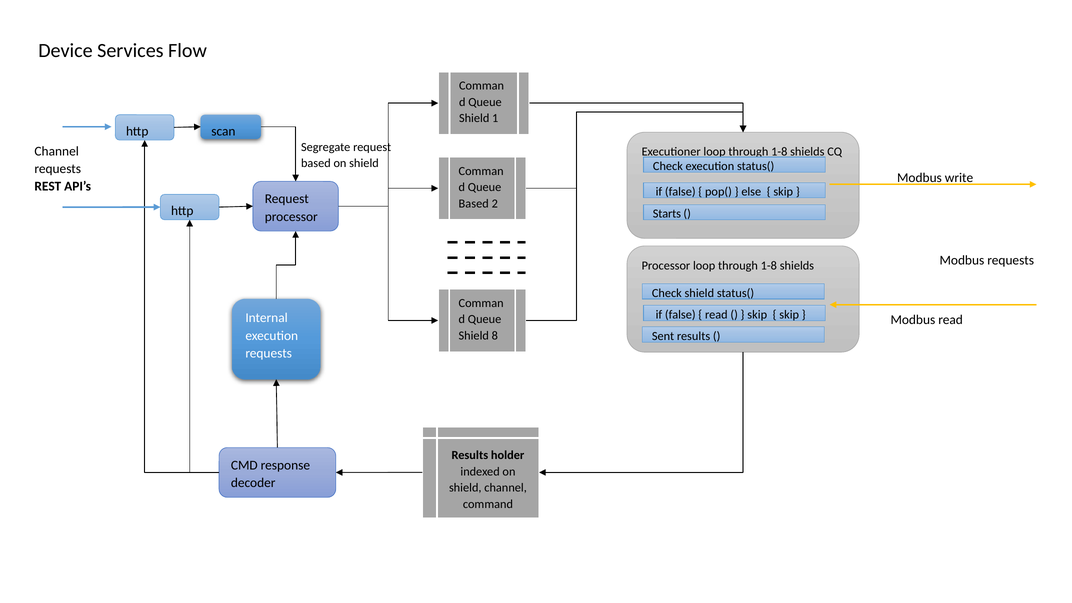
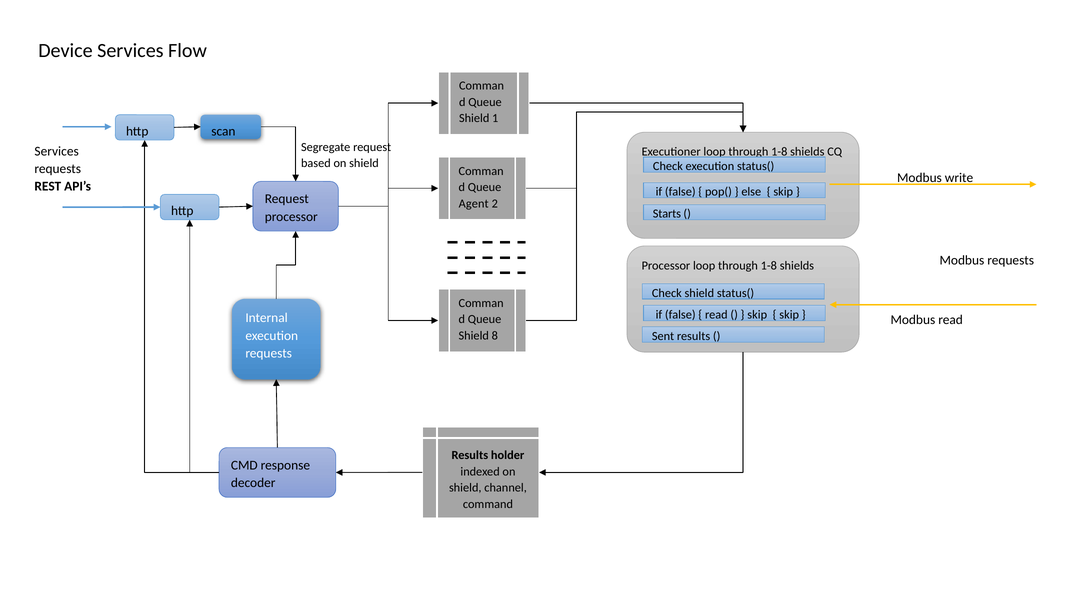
Channel at (57, 151): Channel -> Services
Based at (474, 203): Based -> Agent
